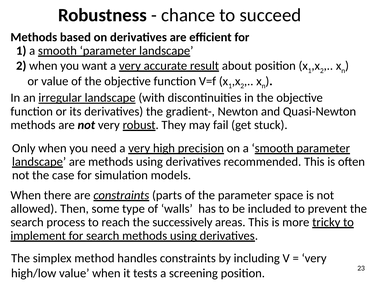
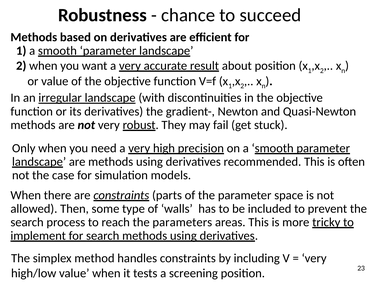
successively: successively -> parameters
